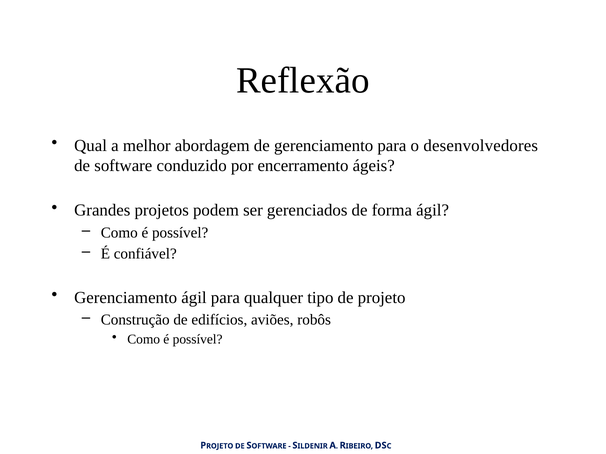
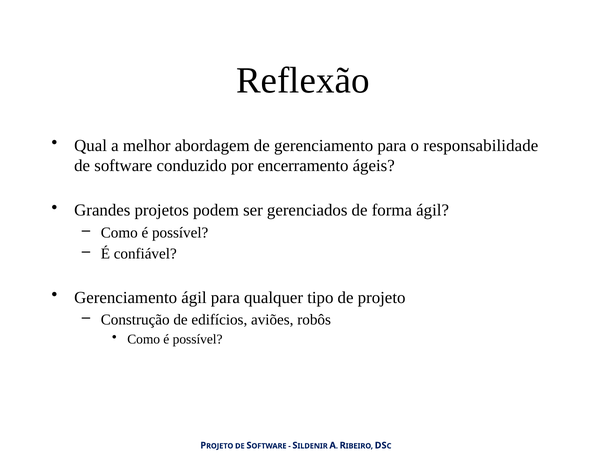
desenvolvedores: desenvolvedores -> responsabilidade
